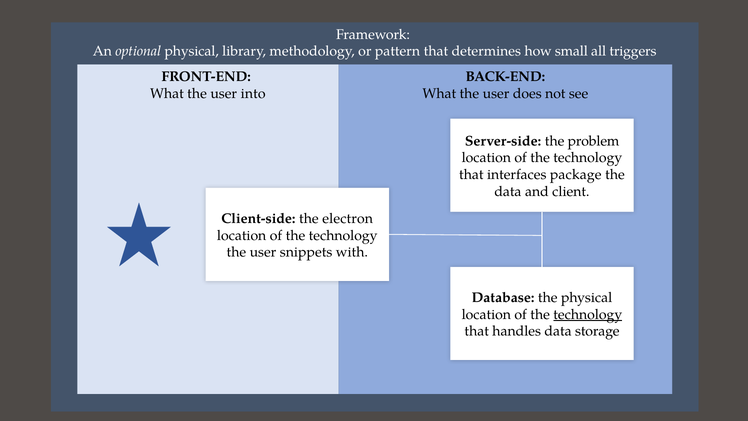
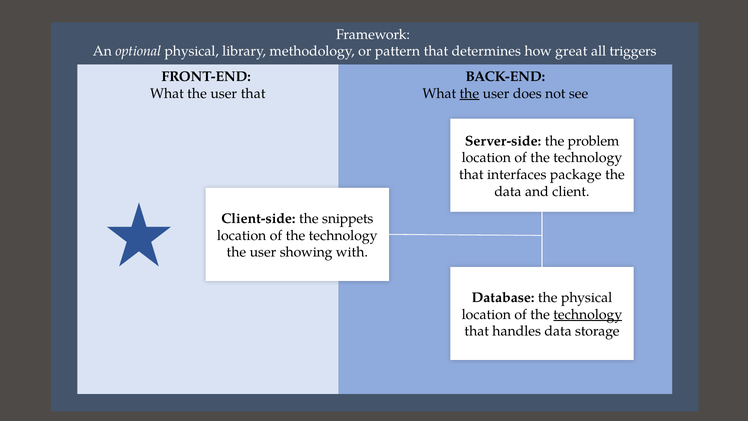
small: small -> great
user into: into -> that
the at (469, 93) underline: none -> present
electron: electron -> snippets
snippets: snippets -> showing
